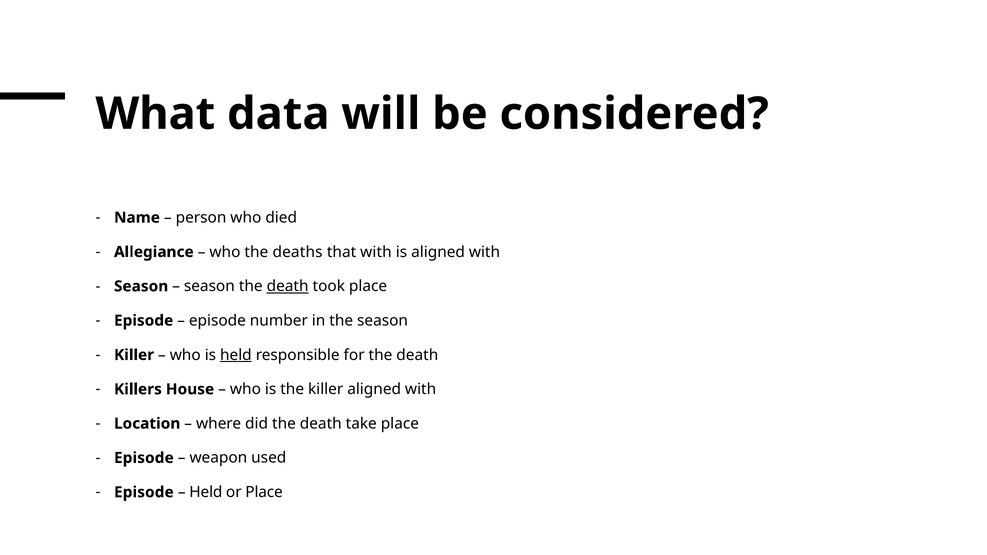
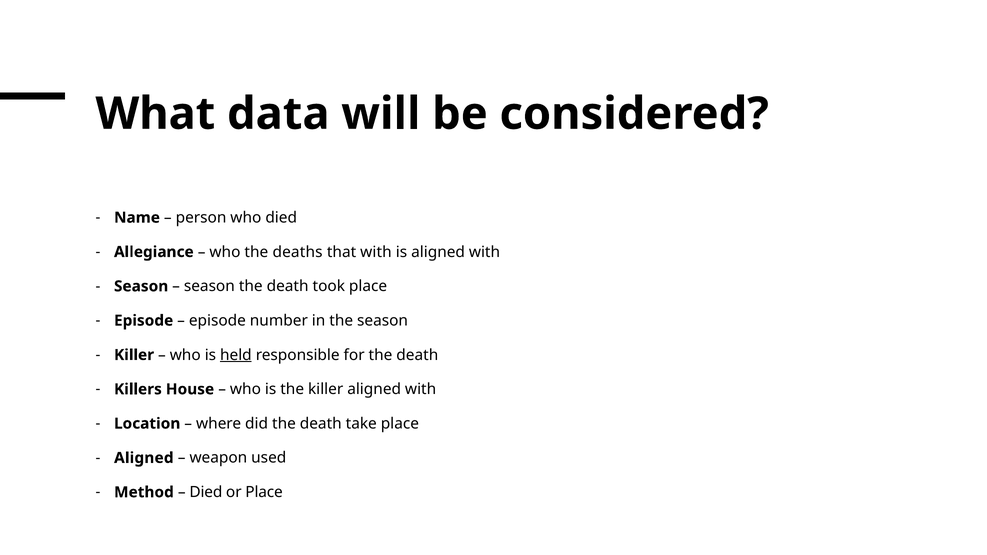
death at (288, 286) underline: present -> none
Episode at (144, 458): Episode -> Aligned
Episode at (144, 492): Episode -> Method
Held at (206, 492): Held -> Died
